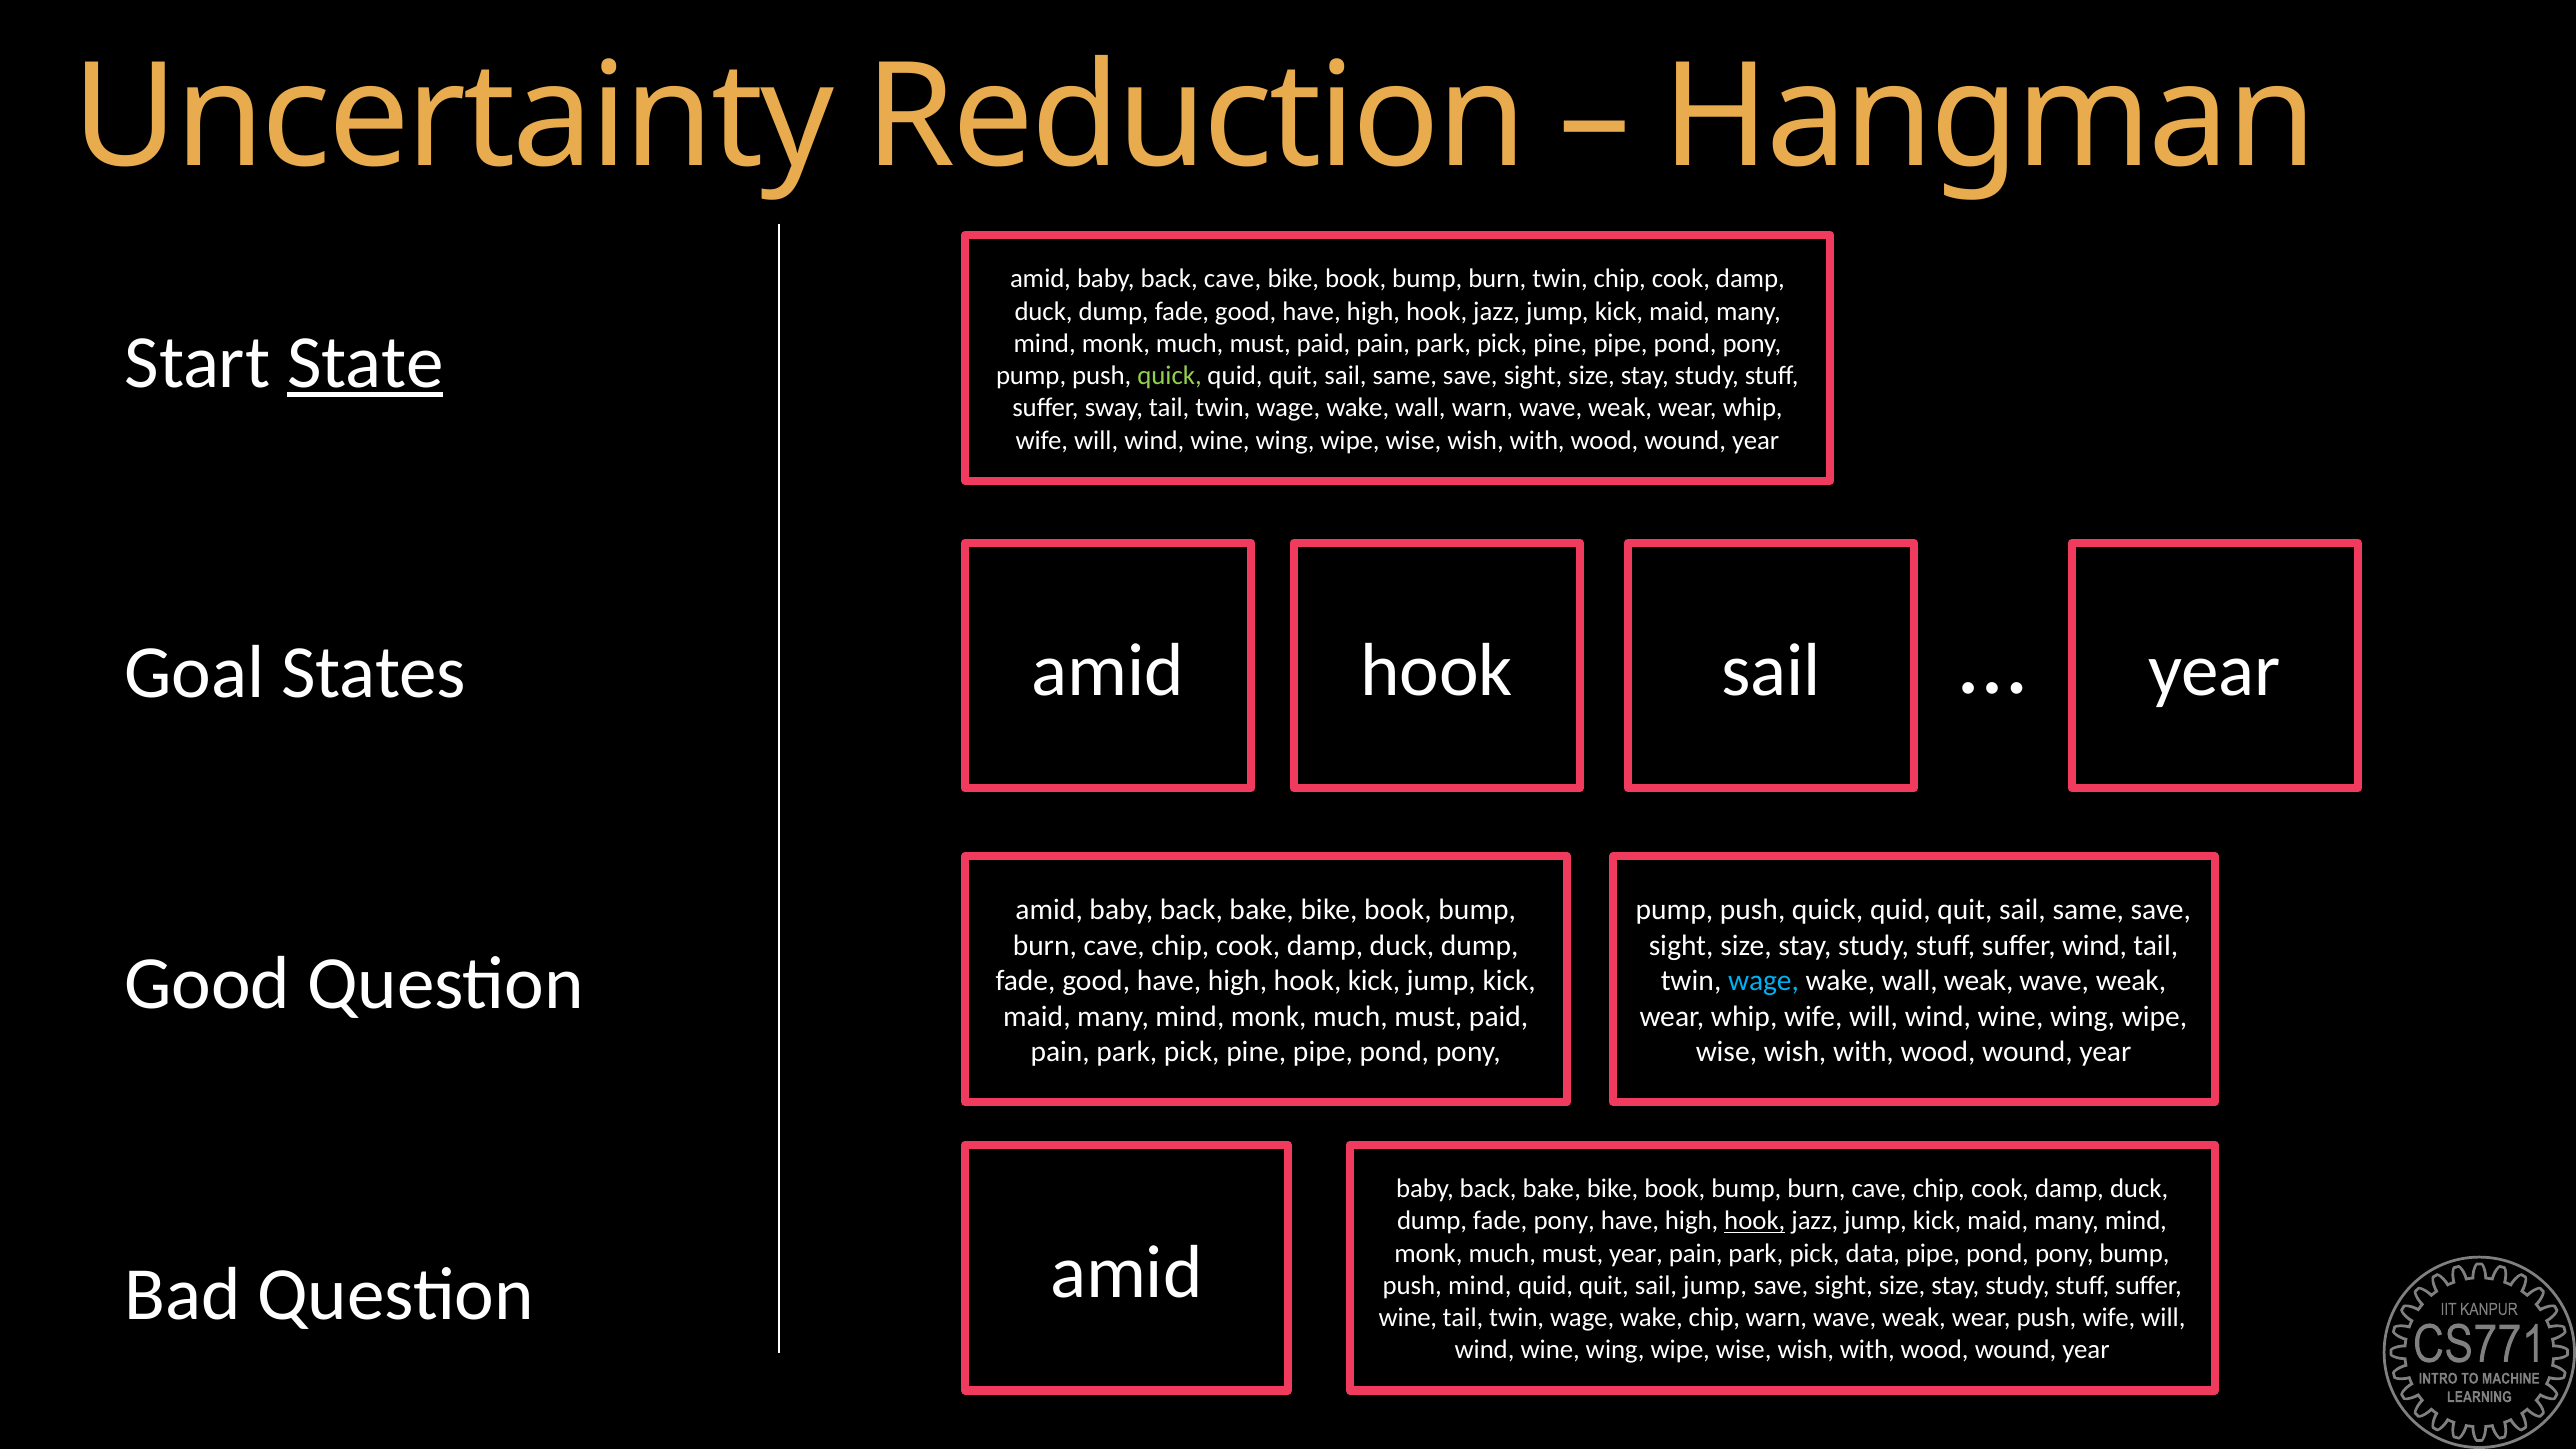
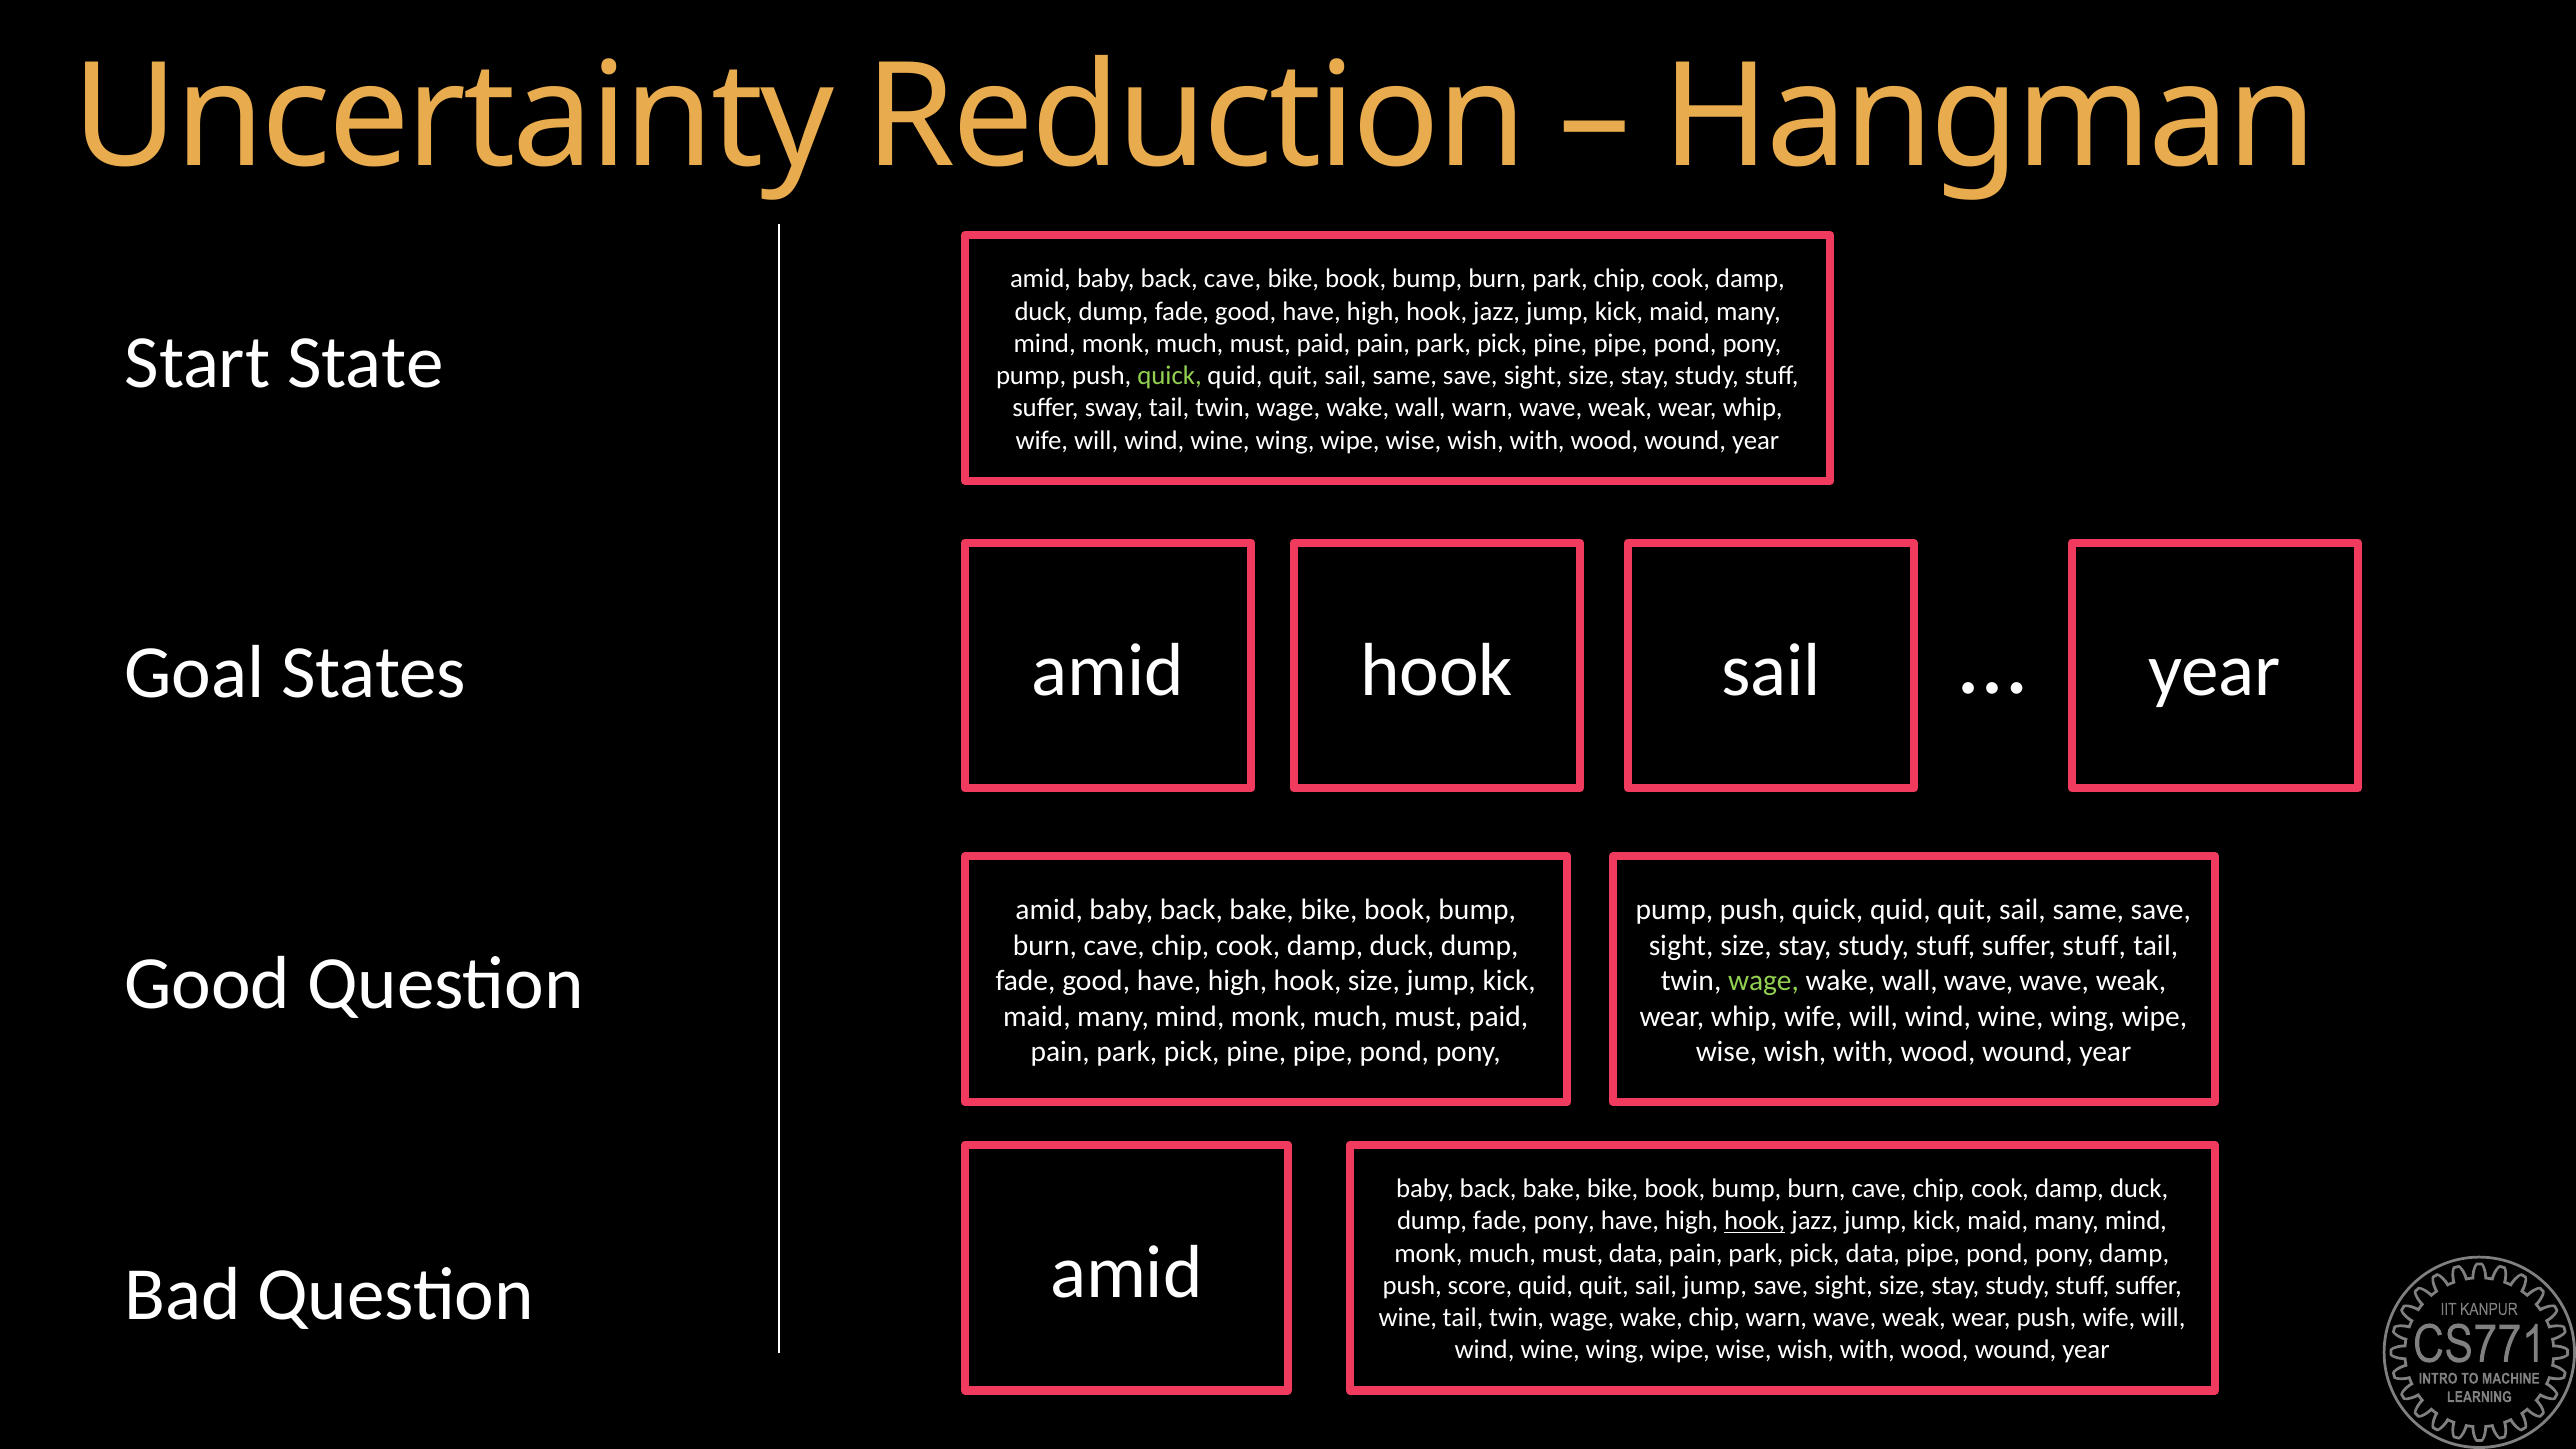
burn twin: twin -> park
State underline: present -> none
suffer wind: wind -> stuff
hook kick: kick -> size
wage at (1763, 981) colour: light blue -> light green
wall weak: weak -> wave
must year: year -> data
pony bump: bump -> damp
push mind: mind -> score
